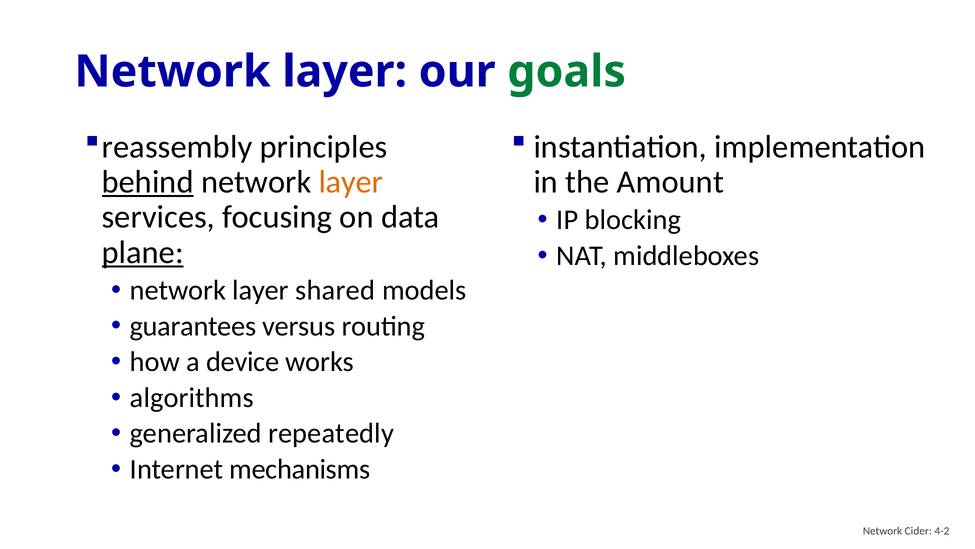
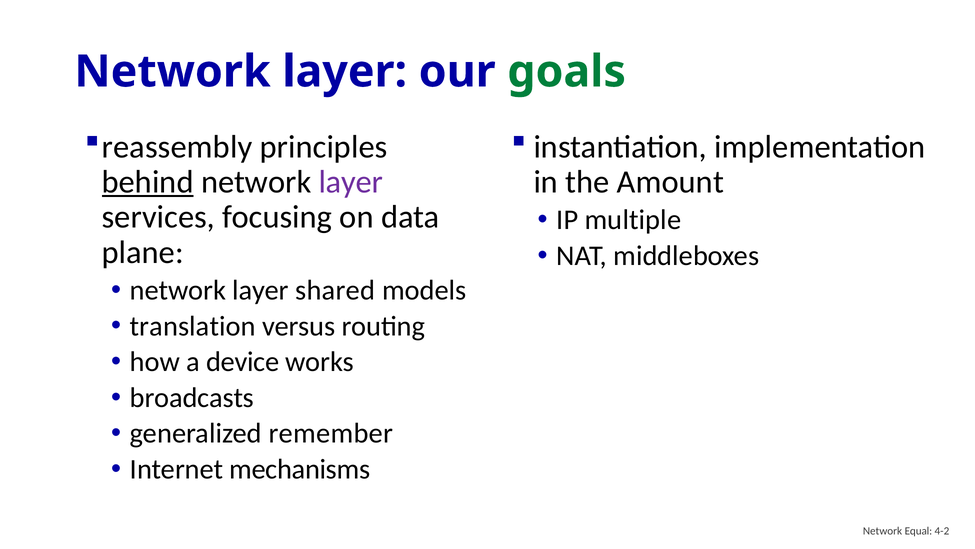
layer at (351, 182) colour: orange -> purple
blocking: blocking -> multiple
plane underline: present -> none
guarantees: guarantees -> translation
algorithms: algorithms -> broadcasts
repeatedly: repeatedly -> remember
Cider: Cider -> Equal
